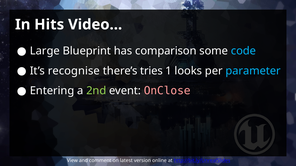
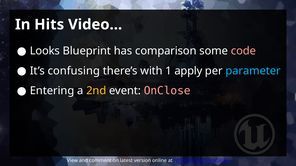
Large: Large -> Looks
code colour: light blue -> pink
recognise: recognise -> confusing
tries: tries -> with
looks: looks -> apply
2nd colour: light green -> yellow
